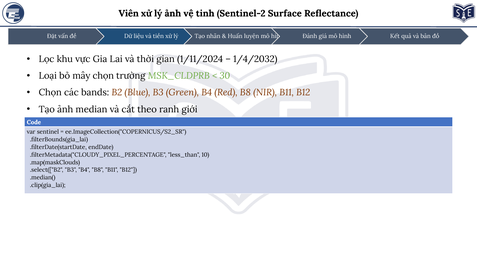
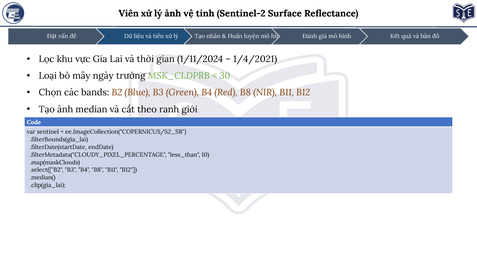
1/4/2032: 1/4/2032 -> 1/4/2021
mây chọn: chọn -> ngày
